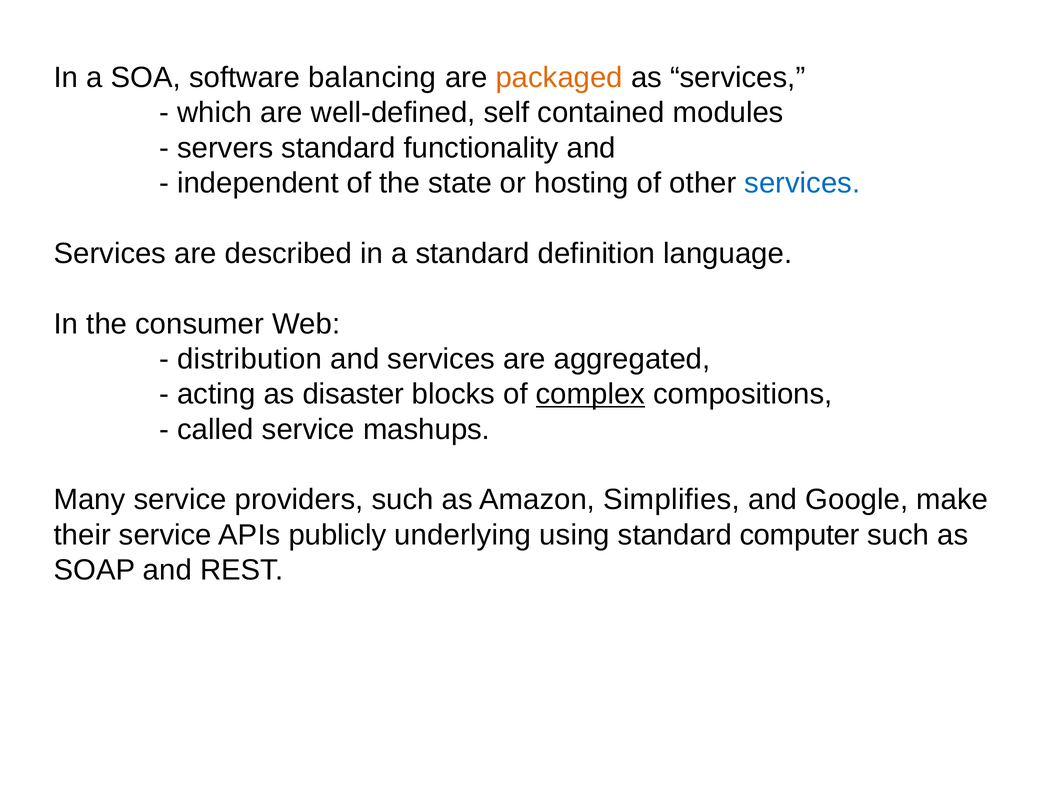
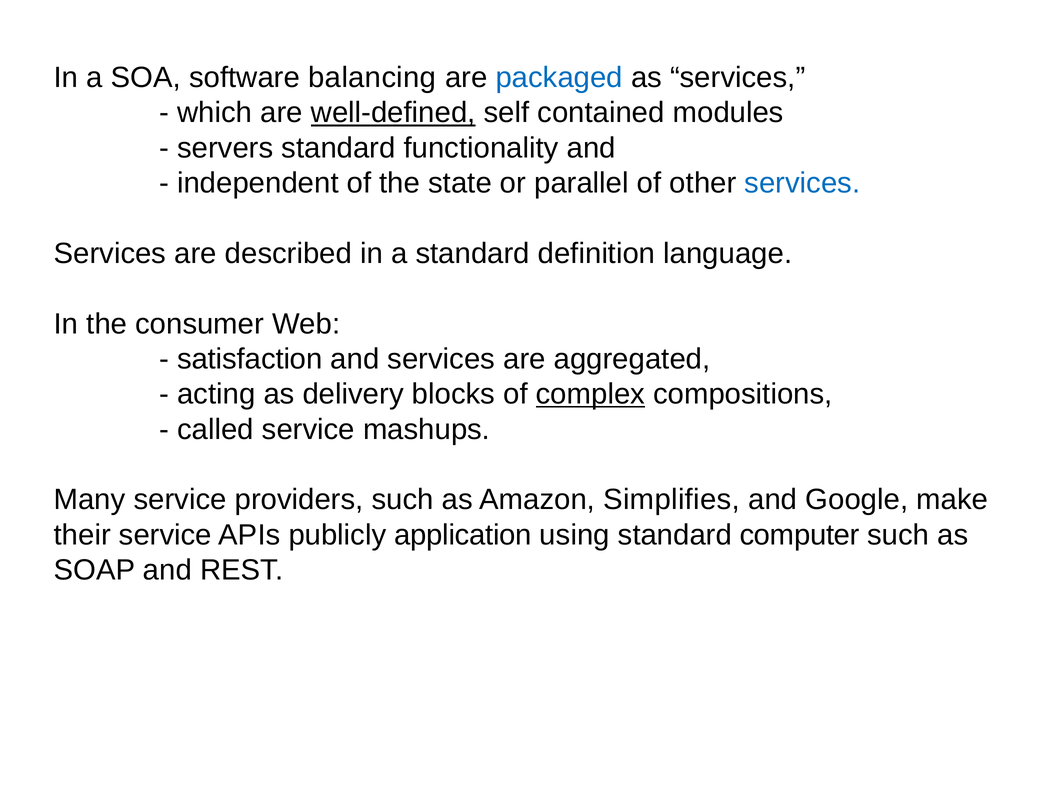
packaged colour: orange -> blue
well-defined underline: none -> present
hosting: hosting -> parallel
distribution: distribution -> satisfaction
disaster: disaster -> delivery
underlying: underlying -> application
